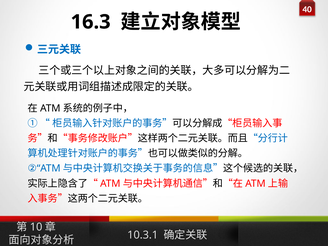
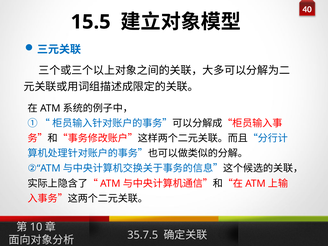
16.3: 16.3 -> 15.5
10.3.1: 10.3.1 -> 35.7.5
